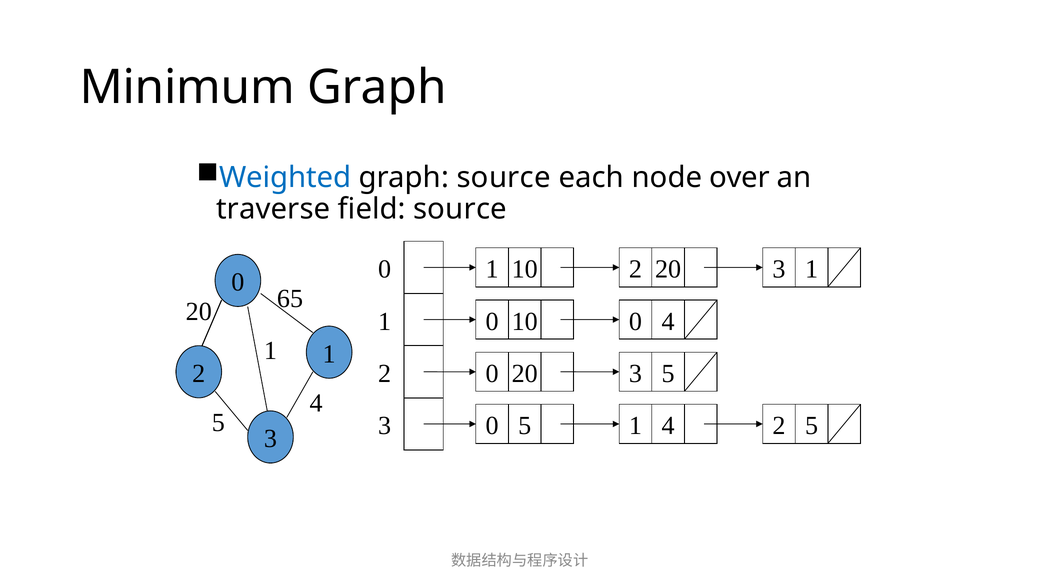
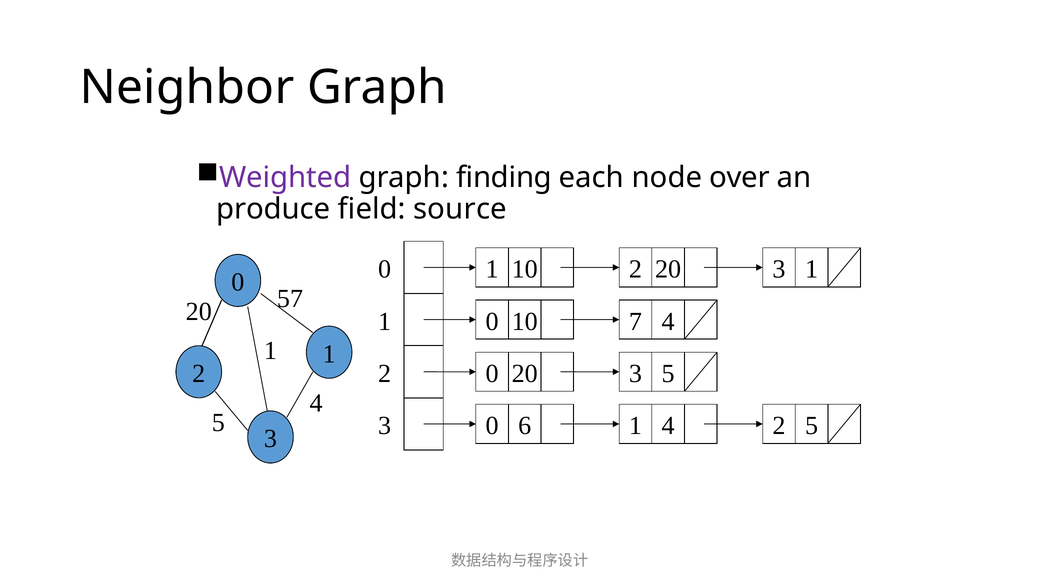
Minimum: Minimum -> Neighbor
Weighted colour: blue -> purple
graph source: source -> finding
traverse: traverse -> produce
65: 65 -> 57
10 0: 0 -> 7
0 5: 5 -> 6
